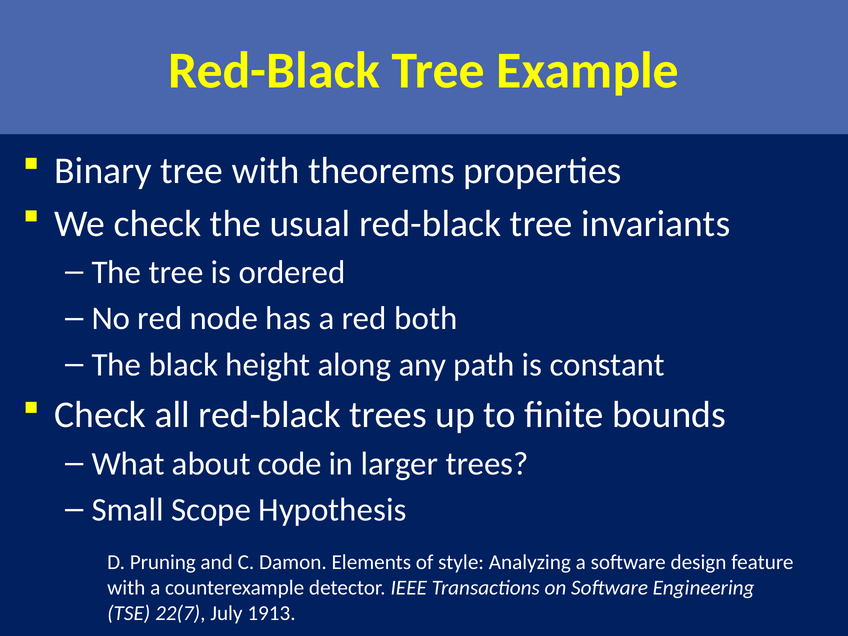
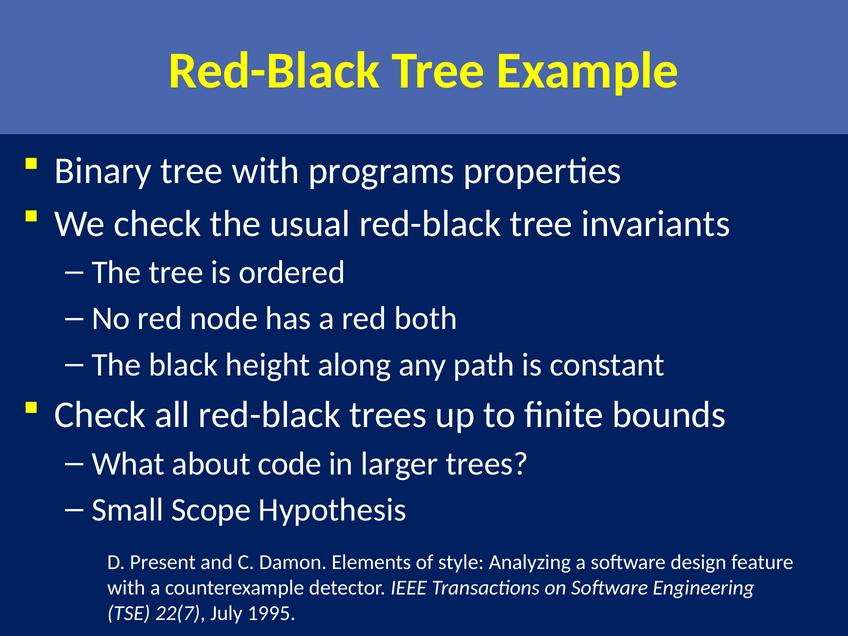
theorems: theorems -> programs
Pruning: Pruning -> Present
1913: 1913 -> 1995
